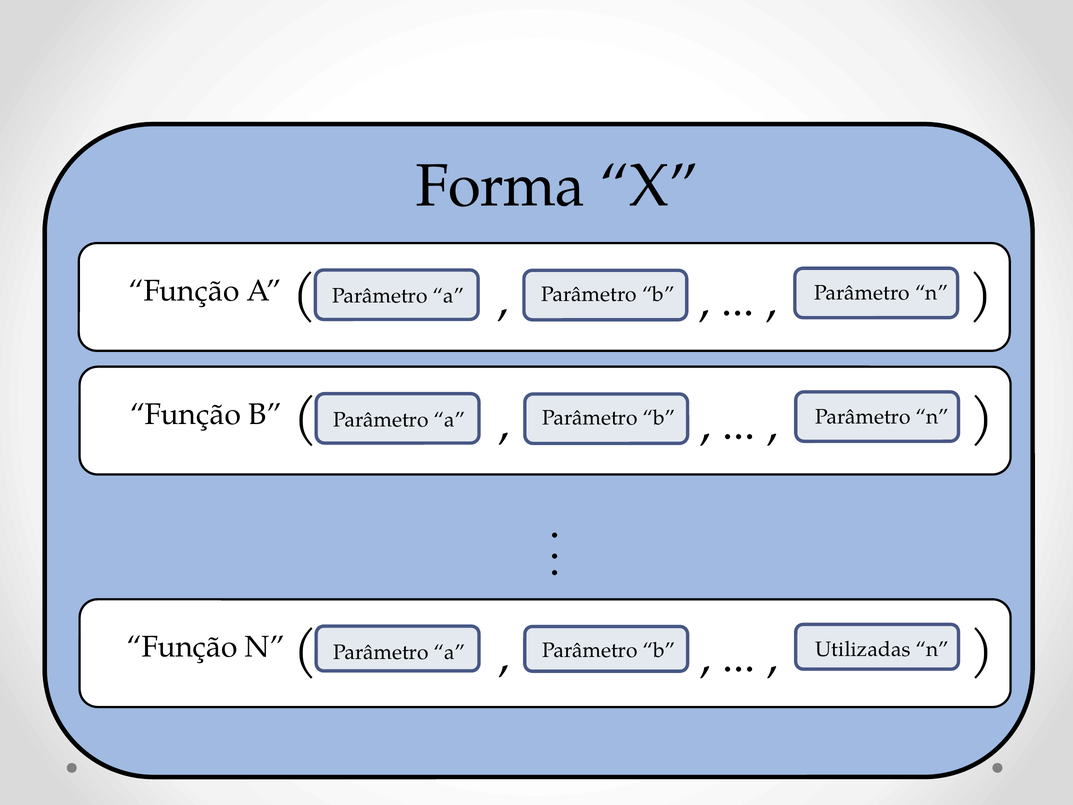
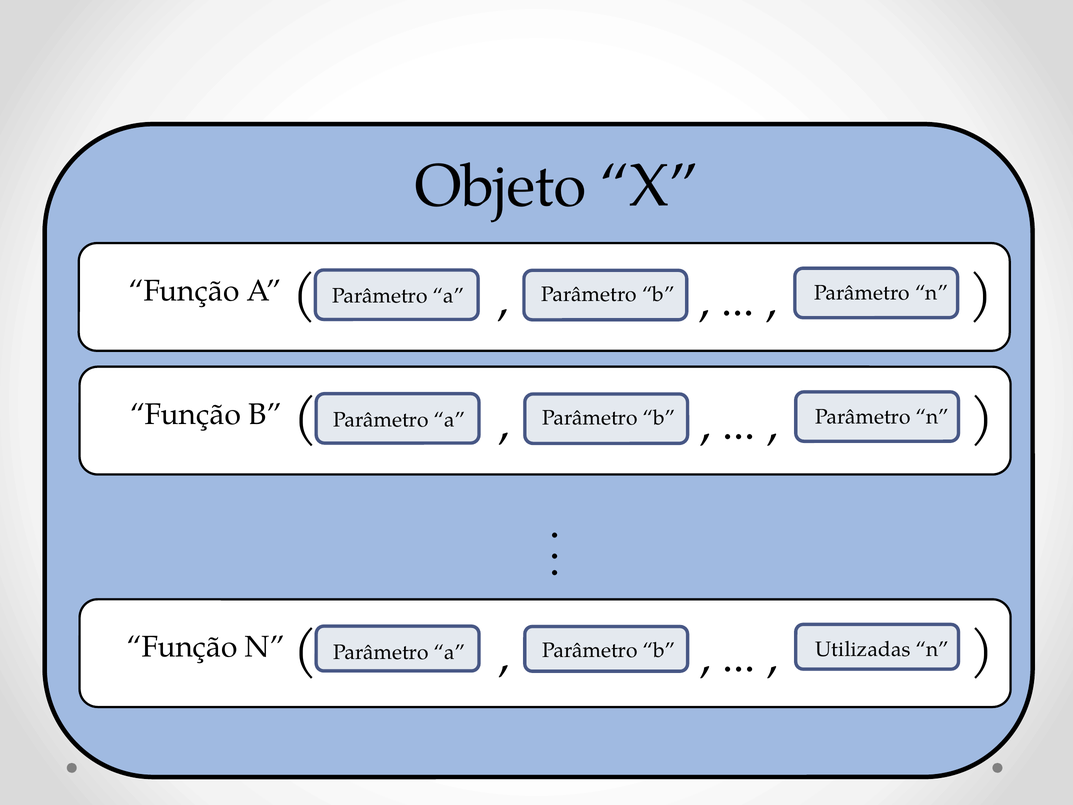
Forma: Forma -> Objeto
